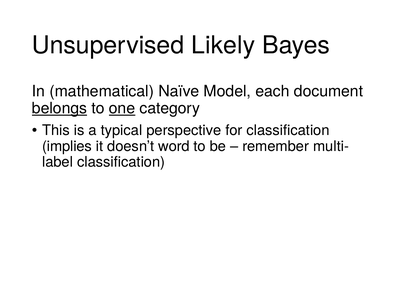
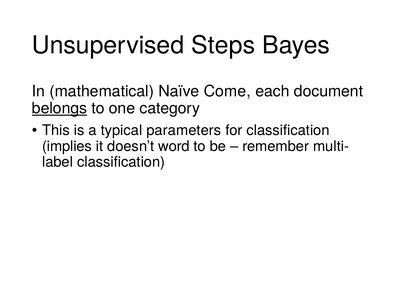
Likely: Likely -> Steps
Model: Model -> Come
one underline: present -> none
perspective: perspective -> parameters
